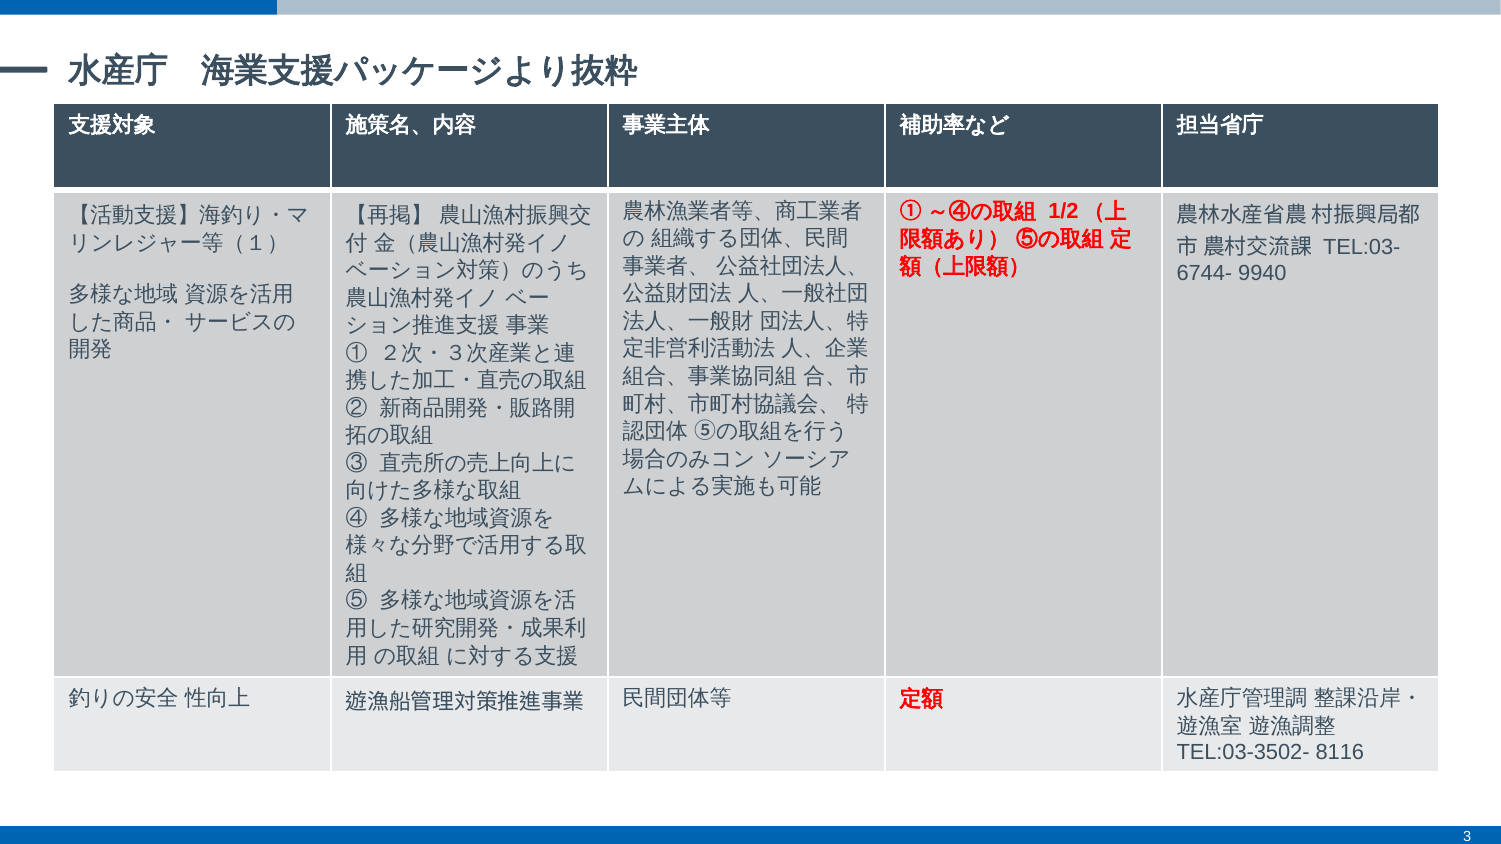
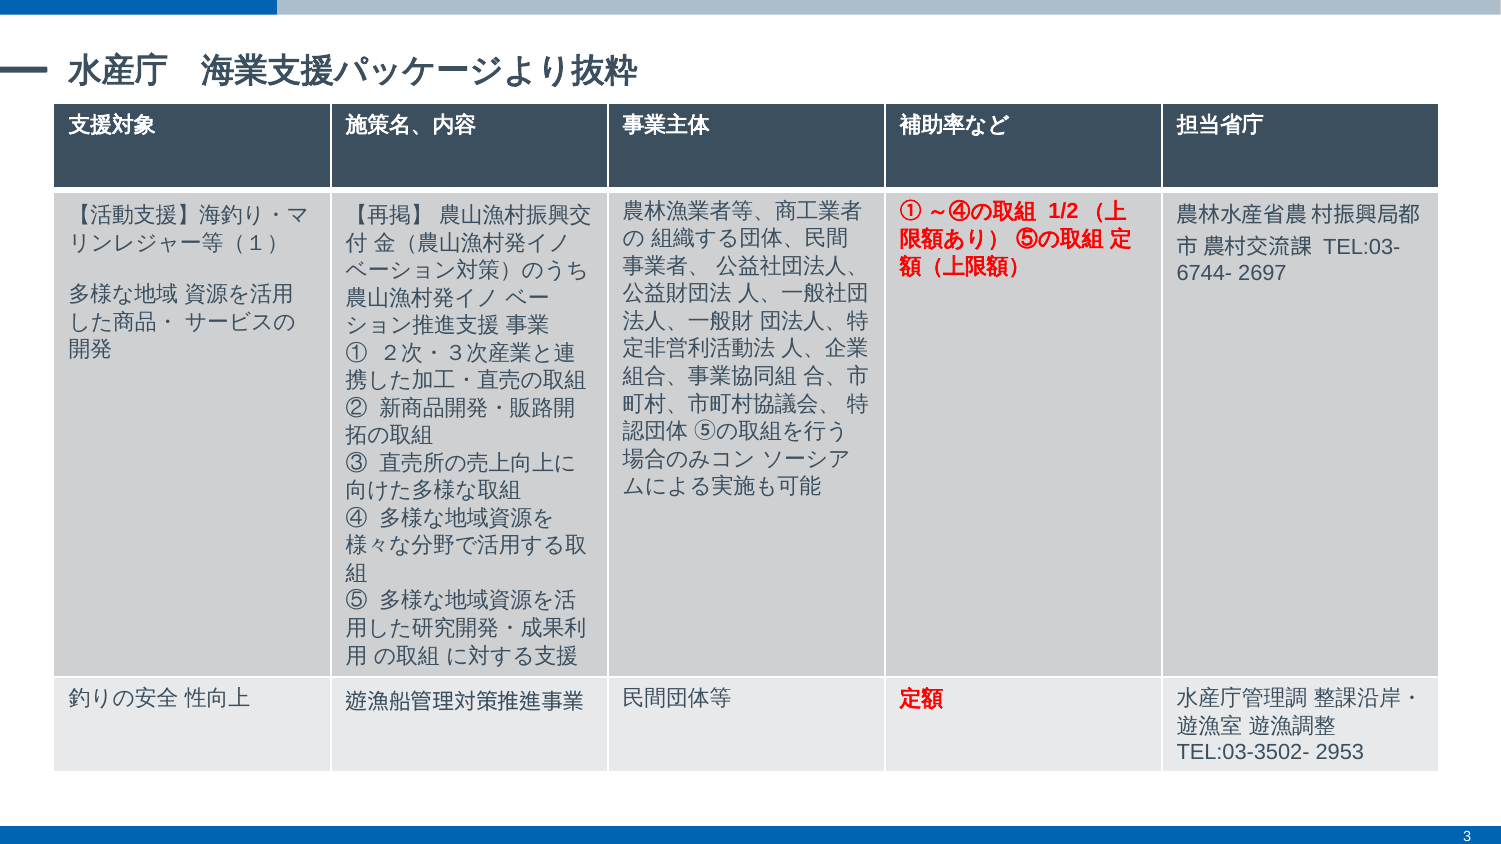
9940: 9940 -> 2697
8116: 8116 -> 2953
